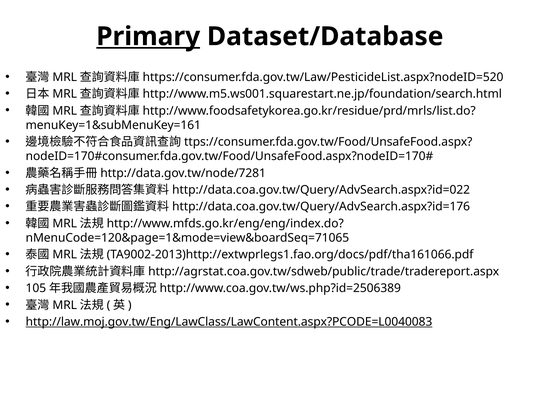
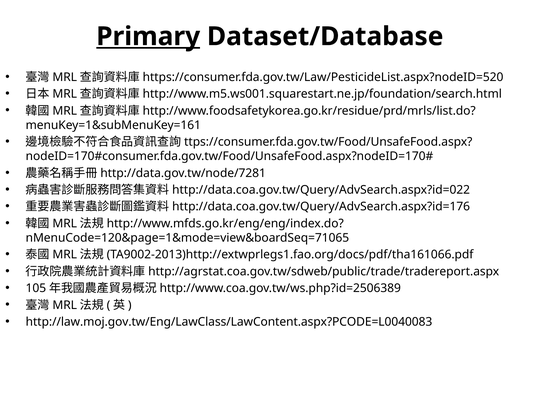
http://law.moj.gov.tw/Eng/LawClass/LawContent.aspx?PCODE=L0040083 underline: present -> none
